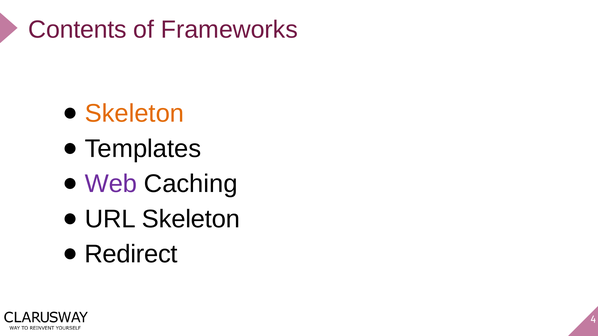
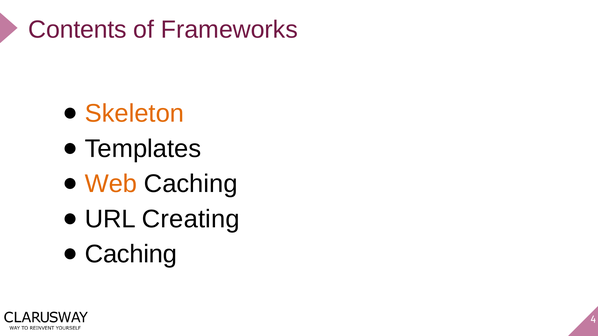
Web colour: purple -> orange
URL Skeleton: Skeleton -> Creating
Redirect at (131, 254): Redirect -> Caching
